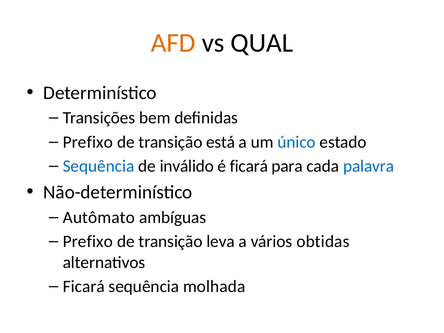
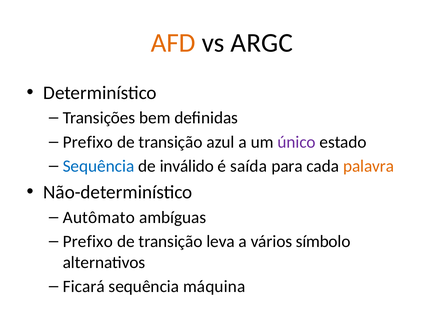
QUAL: QUAL -> ARGC
está: está -> azul
único colour: blue -> purple
é ficará: ficará -> saída
palavra colour: blue -> orange
obtidas: obtidas -> símbolo
molhada: molhada -> máquina
